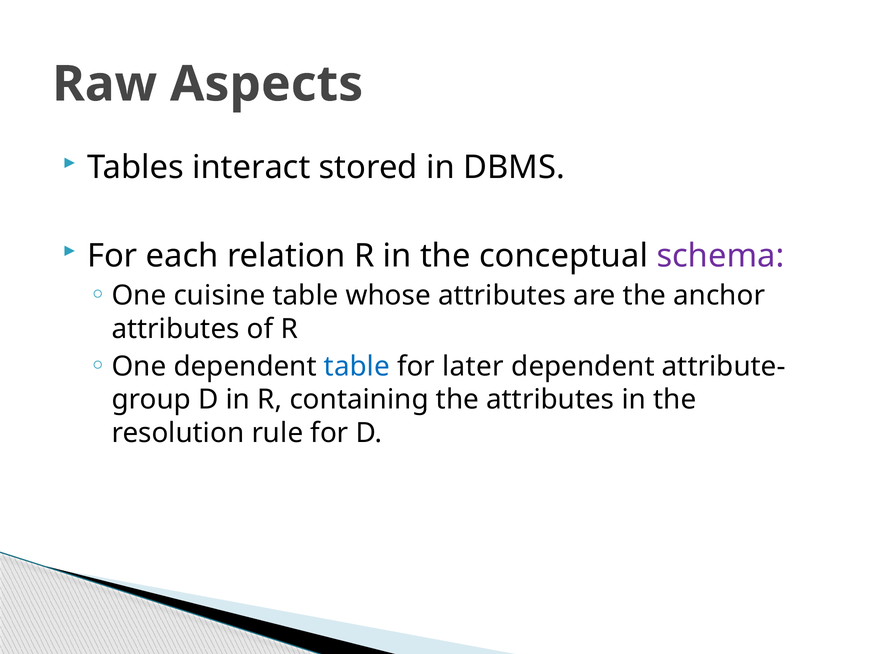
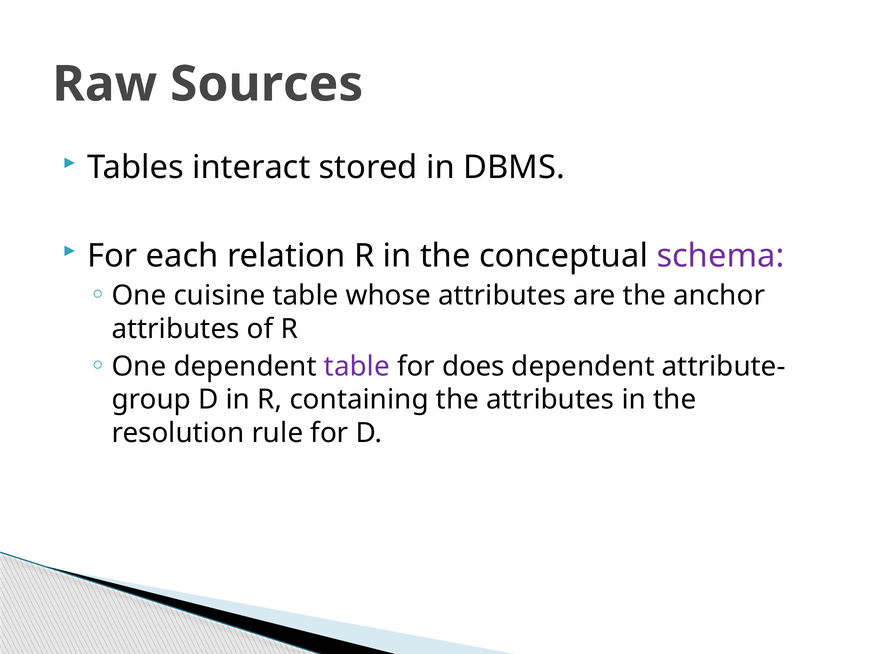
Aspects: Aspects -> Sources
table at (357, 367) colour: blue -> purple
later: later -> does
